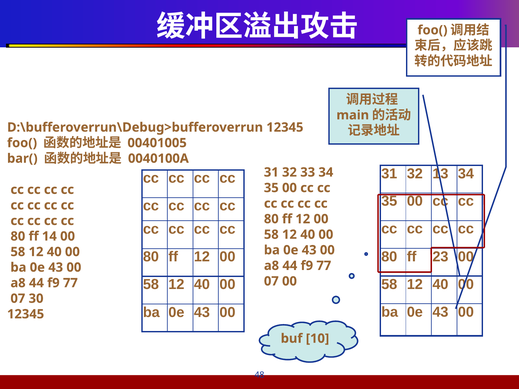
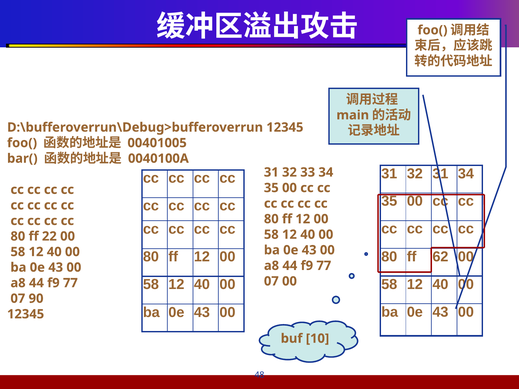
32 13: 13 -> 31
14: 14 -> 22
23: 23 -> 62
30: 30 -> 90
